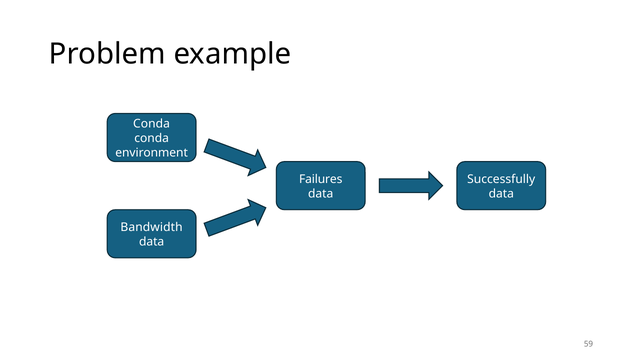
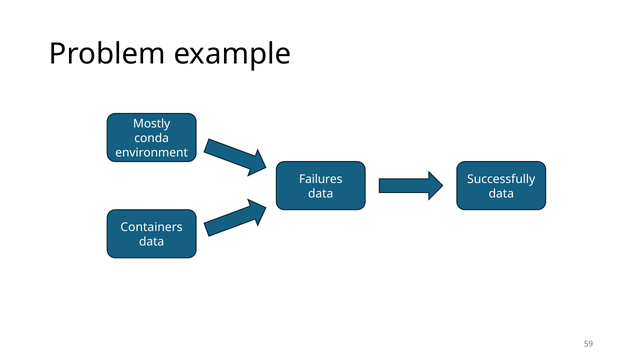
Conda at (152, 124): Conda -> Mostly
Bandwidth: Bandwidth -> Containers
